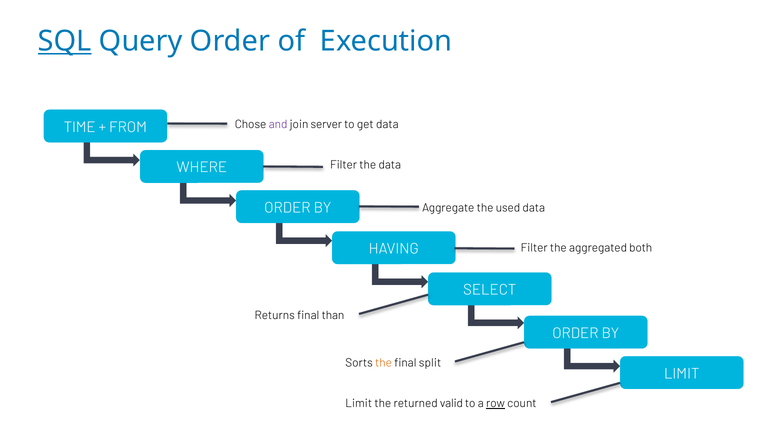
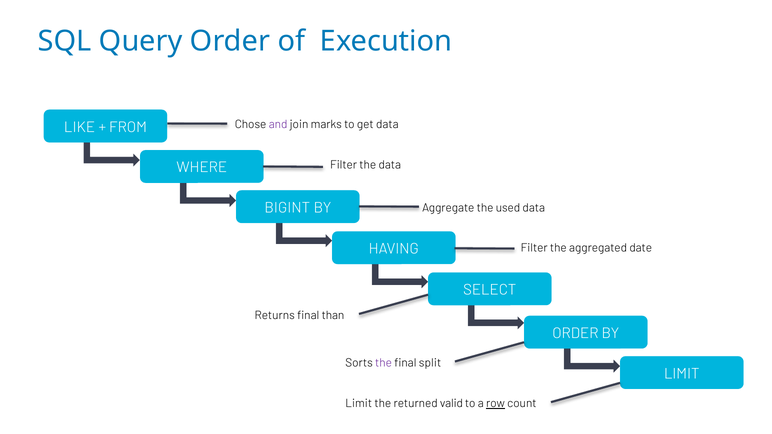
SQL underline: present -> none
server: server -> marks
TIME: TIME -> LIKE
ORDER at (287, 208): ORDER -> BIGINT
both: both -> date
the at (384, 363) colour: orange -> purple
